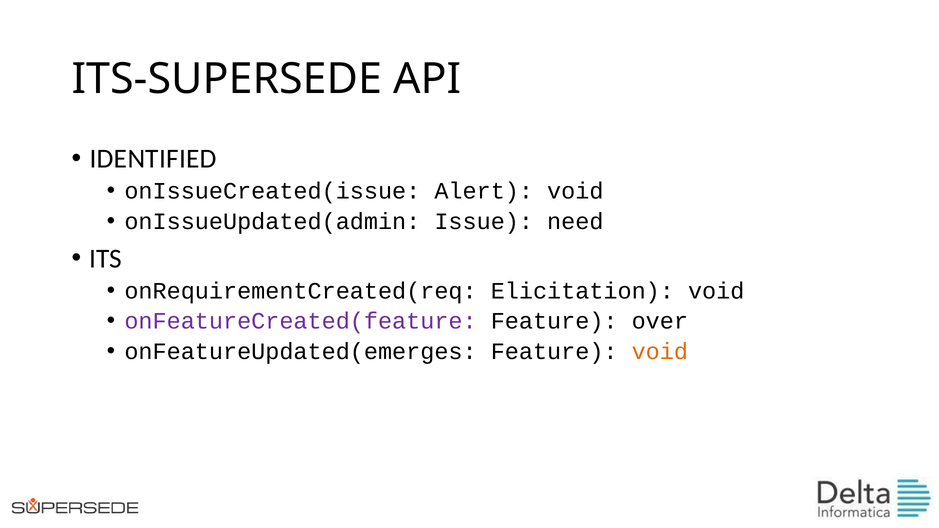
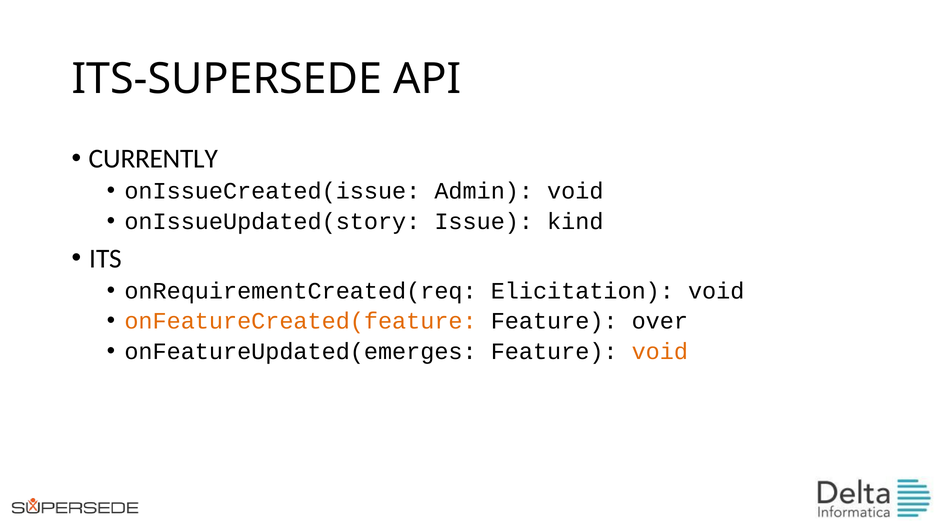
IDENTIFIED: IDENTIFIED -> CURRENTLY
Alert: Alert -> Admin
onIssueUpdated(admin: onIssueUpdated(admin -> onIssueUpdated(story
need: need -> kind
onFeatureCreated(feature colour: purple -> orange
